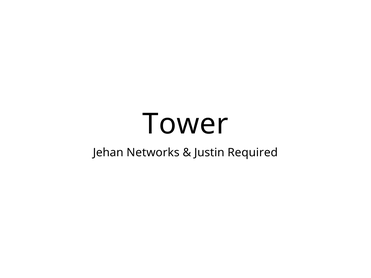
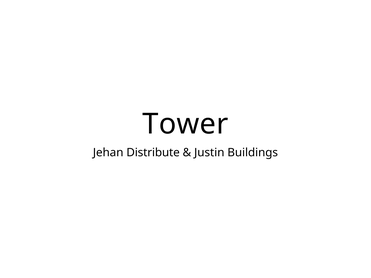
Networks: Networks -> Distribute
Required: Required -> Buildings
